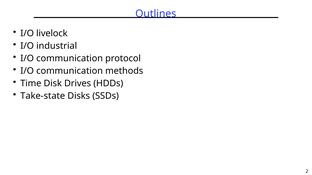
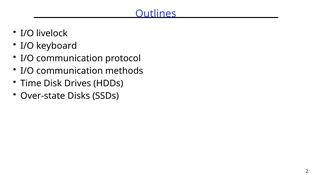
industrial: industrial -> keyboard
Take-state: Take-state -> Over-state
